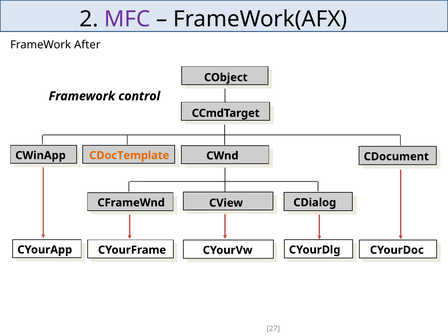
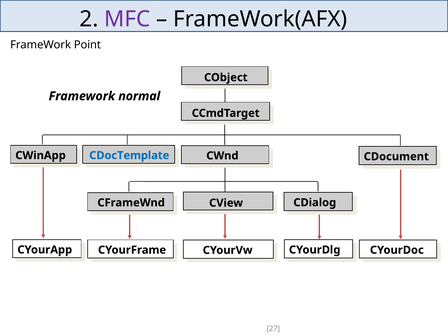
After: After -> Point
control: control -> normal
CDocTemplate colour: orange -> blue
